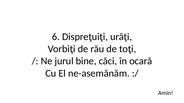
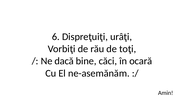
jurul: jurul -> dacă
